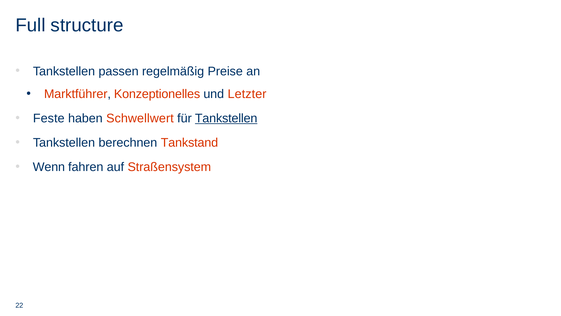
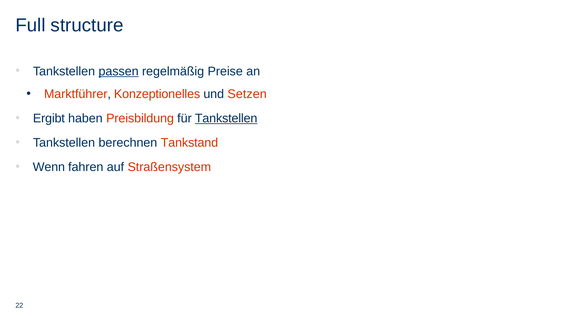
passen underline: none -> present
Letzter: Letzter -> Setzen
Feste: Feste -> Ergibt
Schwellwert: Schwellwert -> Preisbildung
